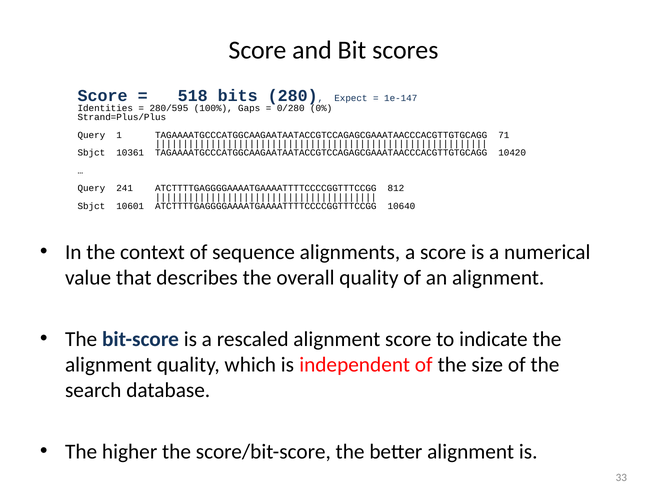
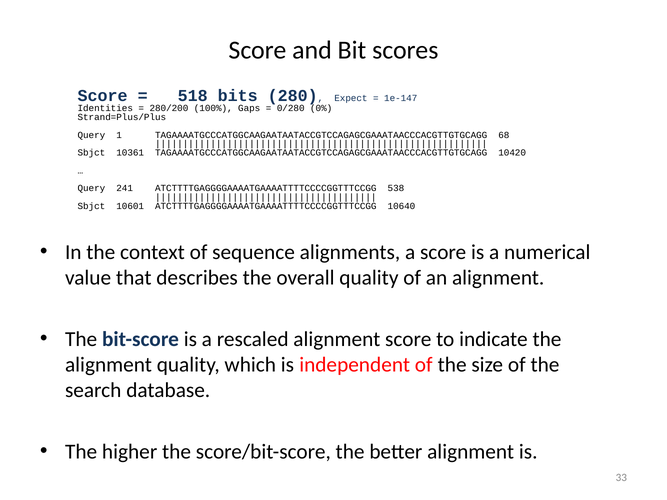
280/595: 280/595 -> 280/200
71: 71 -> 68
812: 812 -> 538
